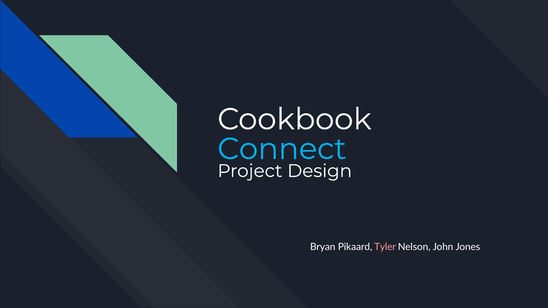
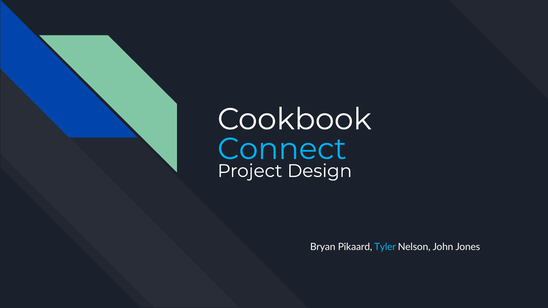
Tyler colour: pink -> light blue
